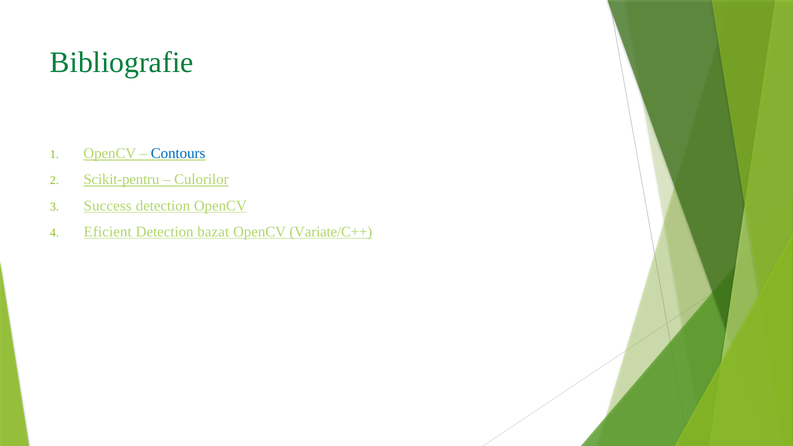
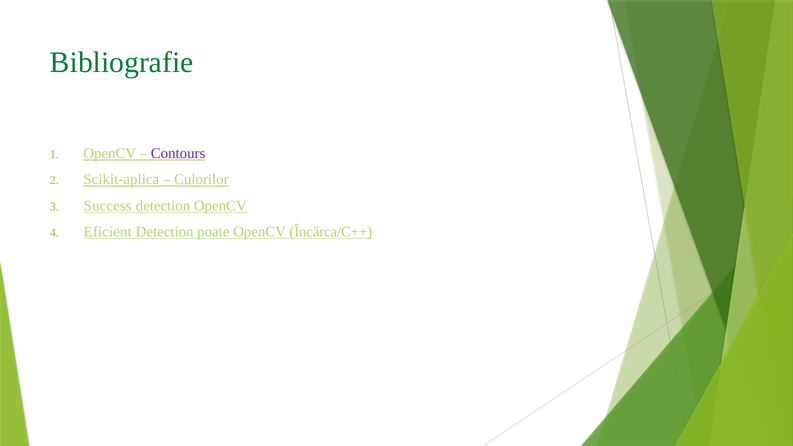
Contours colour: blue -> purple
Scikit-pentru: Scikit-pentru -> Scikit-aplica
bazat: bazat -> poate
Variate/C++: Variate/C++ -> Încărca/C++
